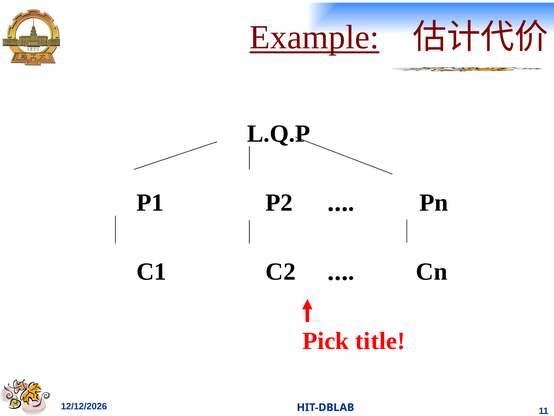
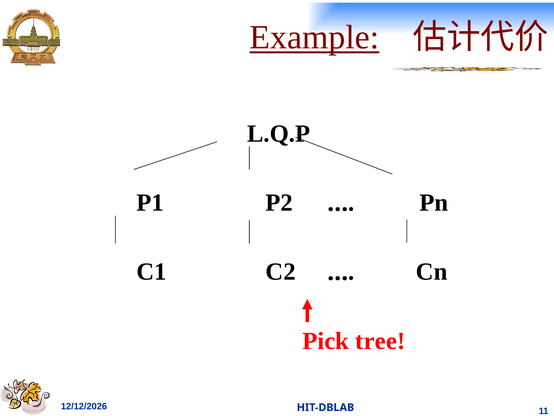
title: title -> tree
